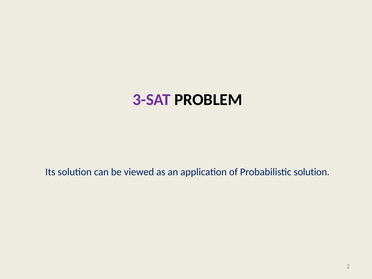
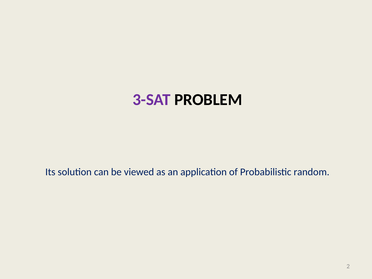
Probabilistic solution: solution -> random
